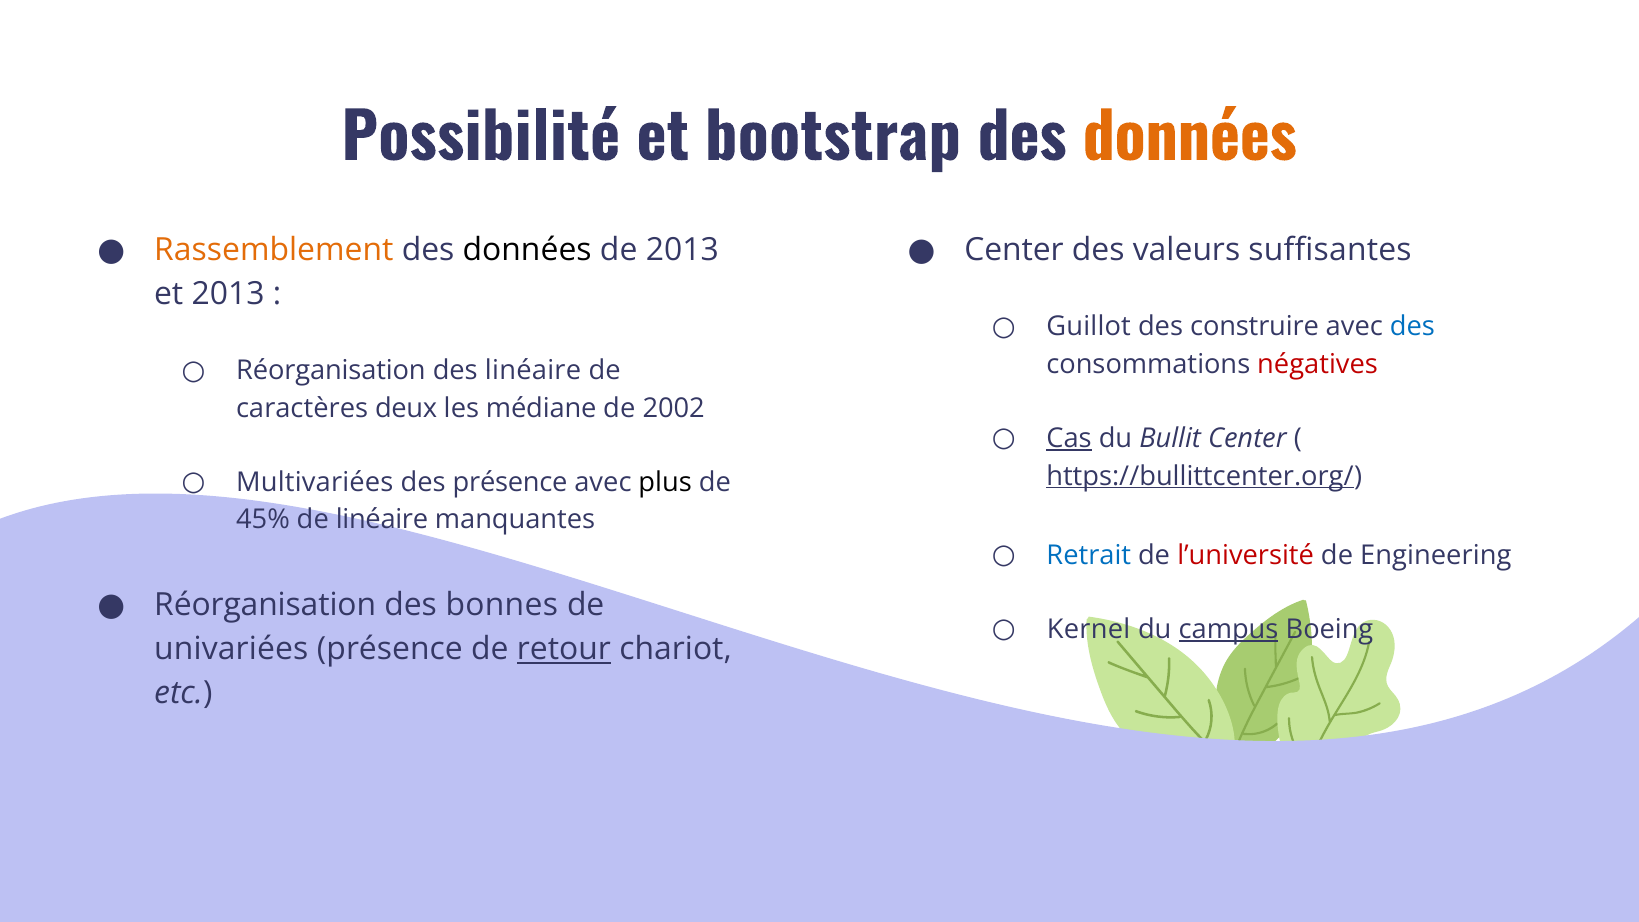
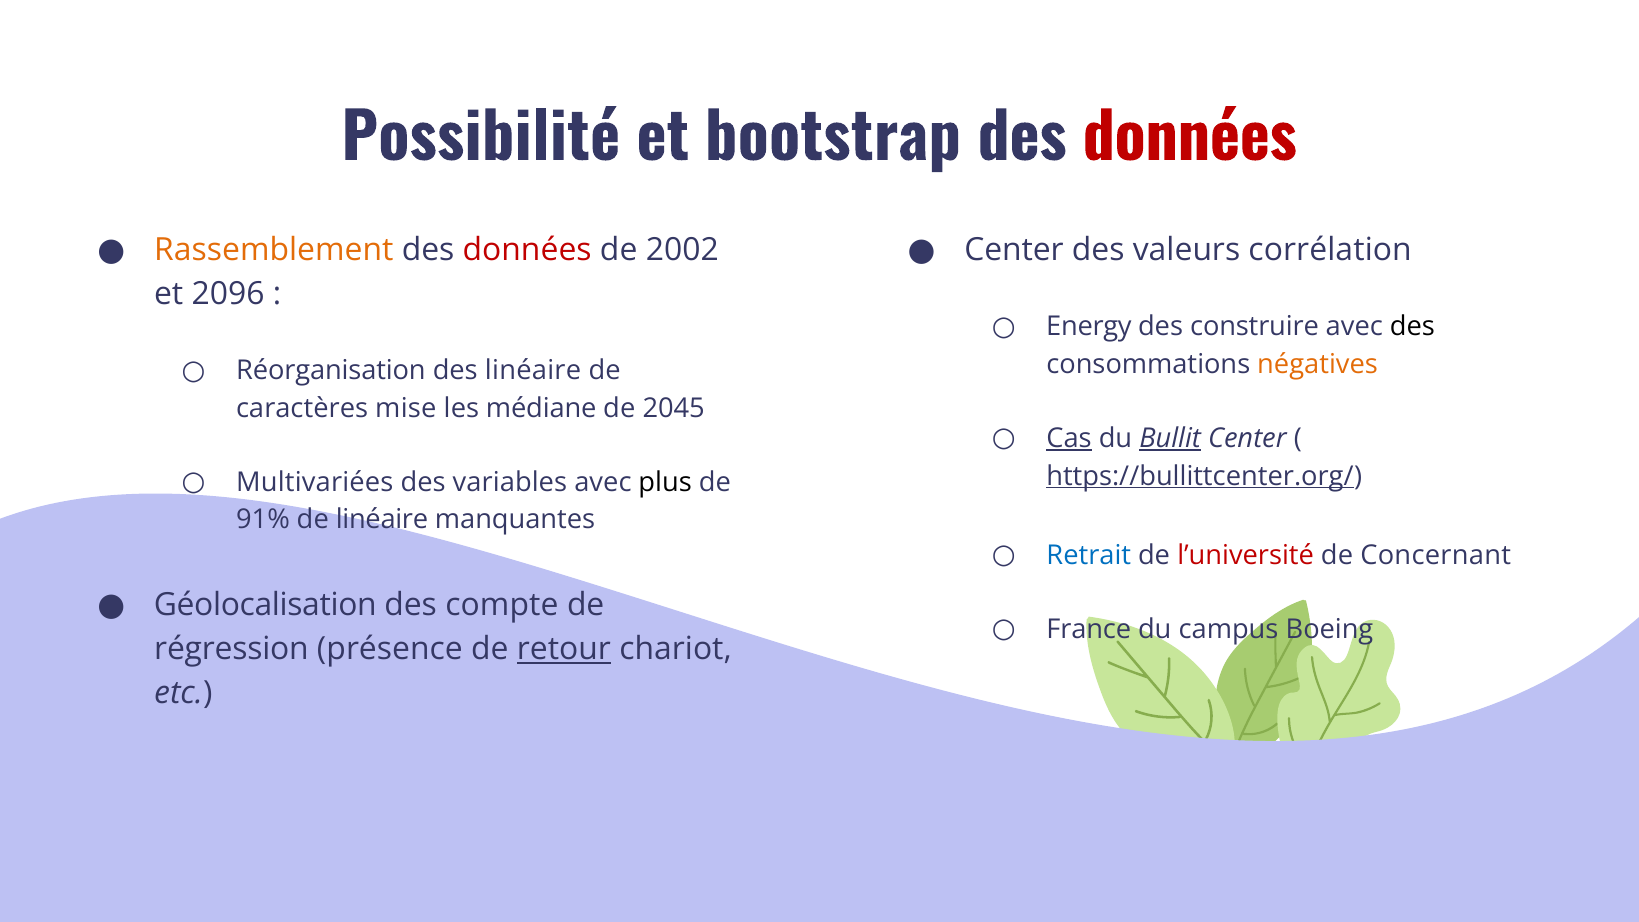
données at (1190, 139) colour: orange -> red
données at (527, 250) colour: black -> red
de 2013: 2013 -> 2002
suffisantes: suffisantes -> corrélation
et 2013: 2013 -> 2096
Guillot: Guillot -> Energy
des at (1412, 326) colour: blue -> black
négatives colour: red -> orange
deux: deux -> mise
2002: 2002 -> 2045
Bullit underline: none -> present
des présence: présence -> variables
45%: 45% -> 91%
Engineering: Engineering -> Concernant
Réorganisation at (265, 605): Réorganisation -> Géolocalisation
bonnes: bonnes -> compte
Kernel: Kernel -> France
campus underline: present -> none
univariées: univariées -> régression
